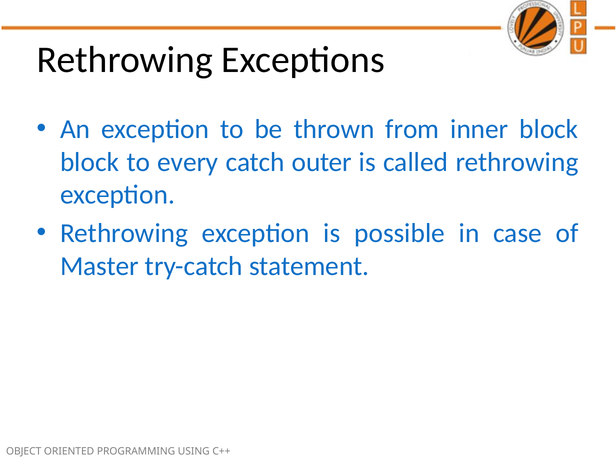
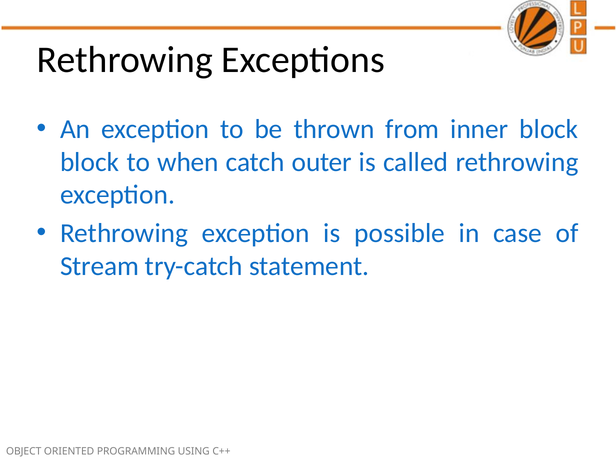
every: every -> when
Master: Master -> Stream
